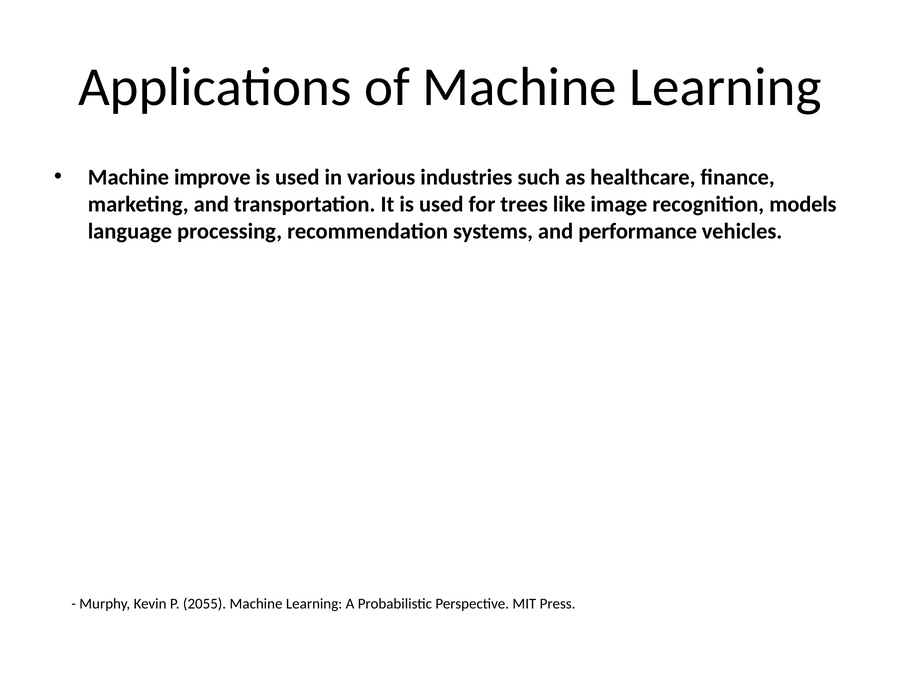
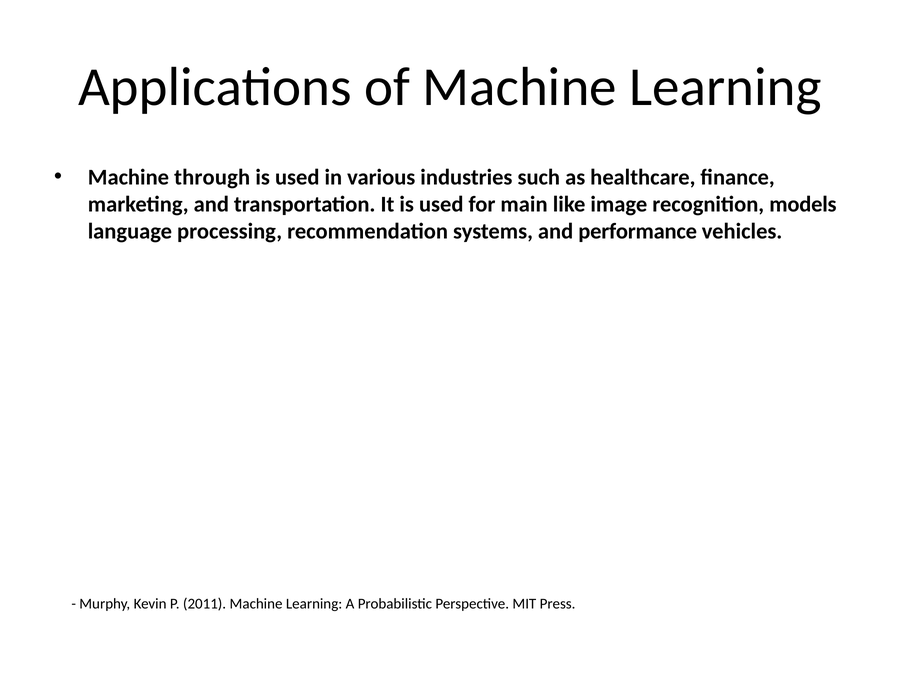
improve: improve -> through
trees: trees -> main
2055: 2055 -> 2011
